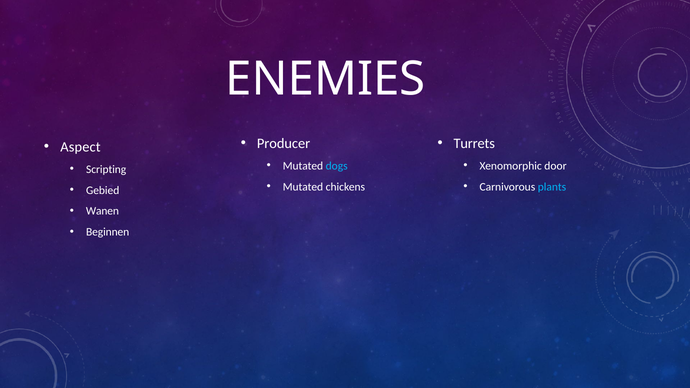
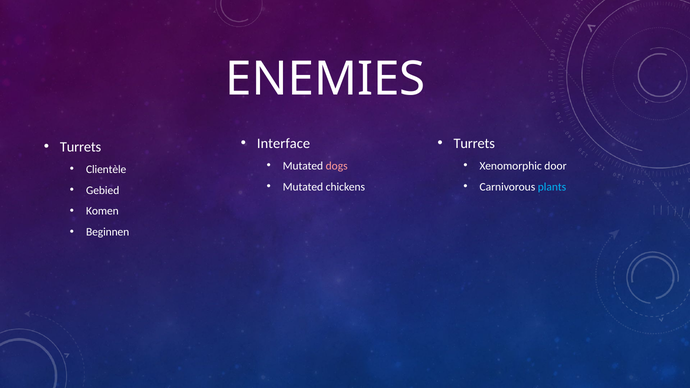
Producer: Producer -> Interface
Aspect at (80, 147): Aspect -> Turrets
dogs colour: light blue -> pink
Scripting: Scripting -> Clientèle
Wanen: Wanen -> Komen
